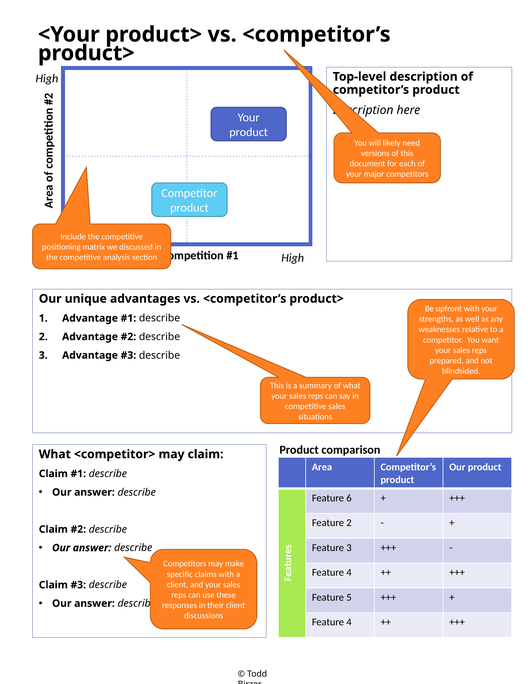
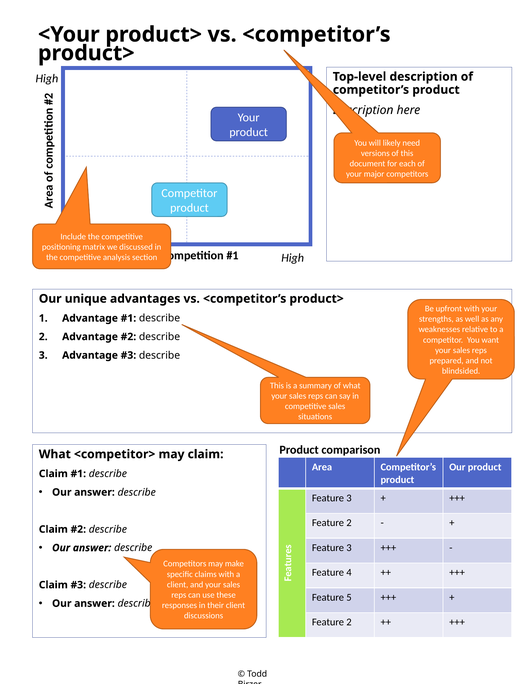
6 at (349, 498): 6 -> 3
4 at (349, 622): 4 -> 2
